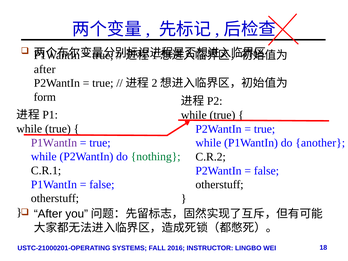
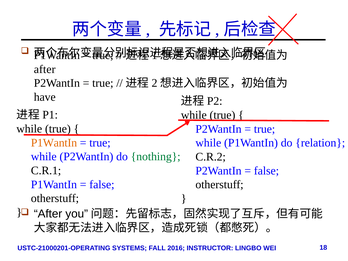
form: form -> have
P1WantIn at (54, 143) colour: purple -> orange
another: another -> relation
